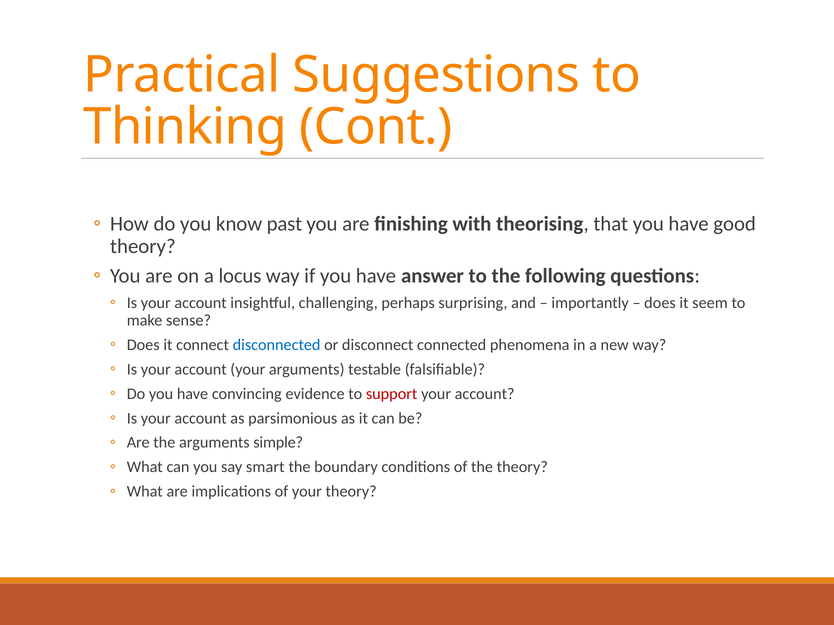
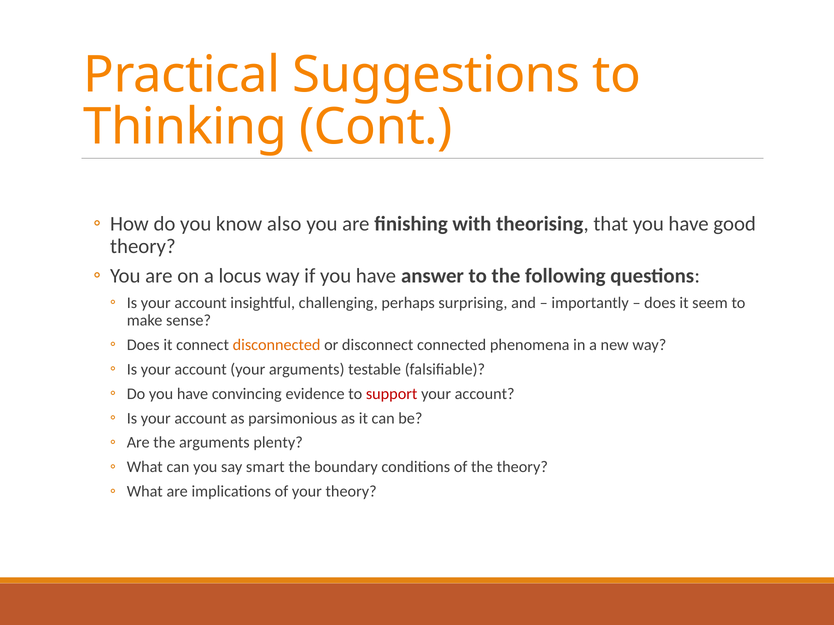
past: past -> also
disconnected colour: blue -> orange
simple: simple -> plenty
